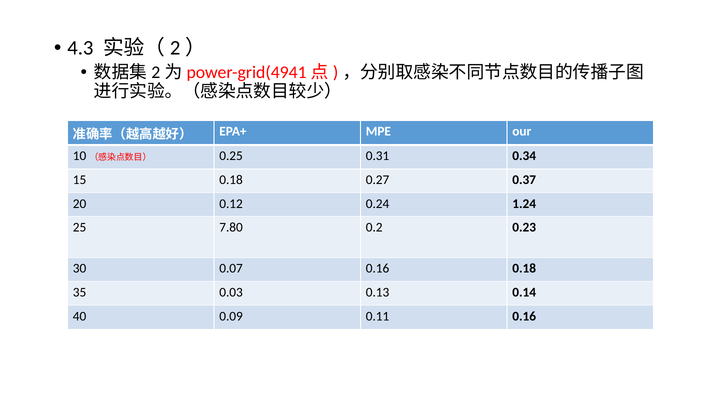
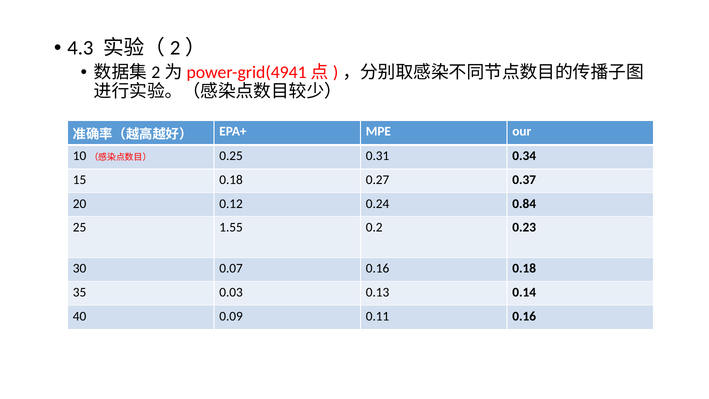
1.24: 1.24 -> 0.84
7.80: 7.80 -> 1.55
